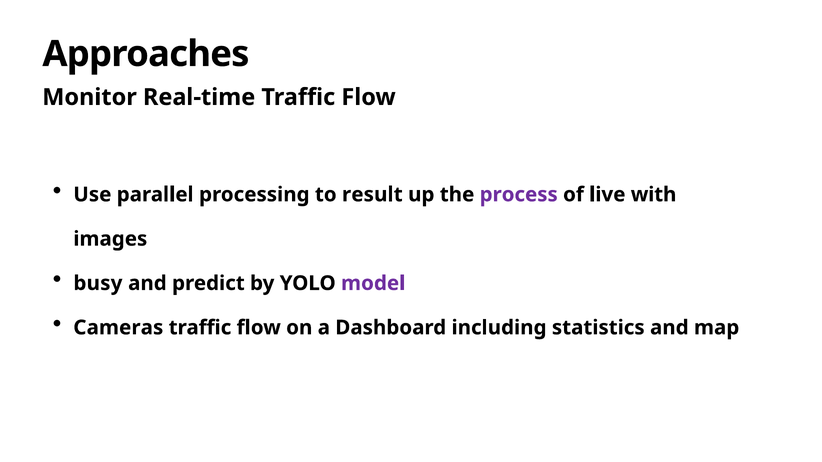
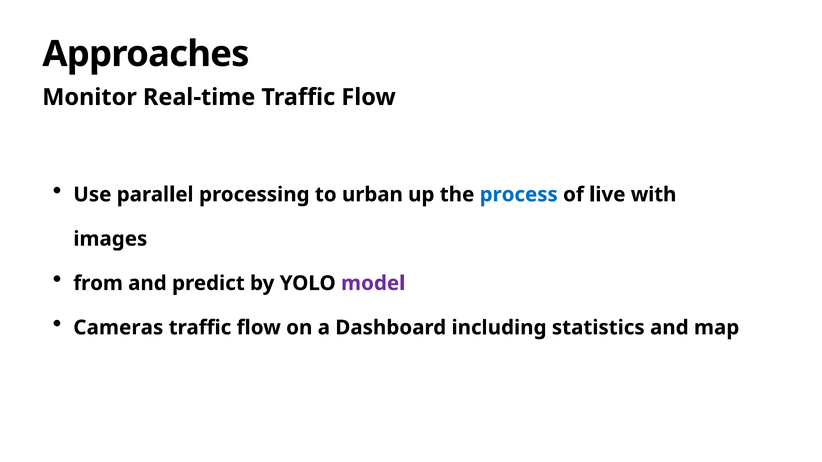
result: result -> urban
process colour: purple -> blue
busy: busy -> from
